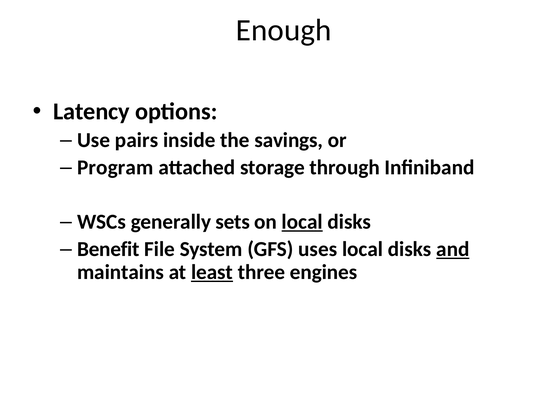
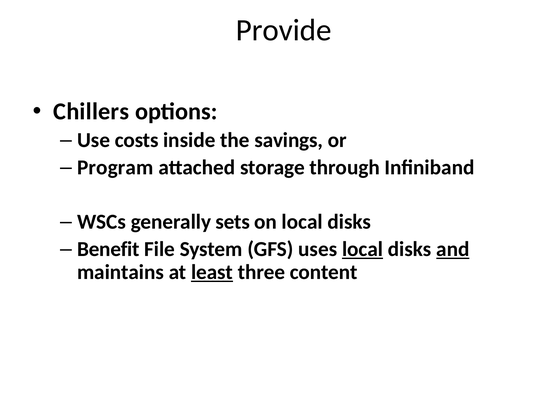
Enough: Enough -> Provide
Latency: Latency -> Chillers
pairs: pairs -> costs
local at (302, 222) underline: present -> none
local at (363, 249) underline: none -> present
engines: engines -> content
